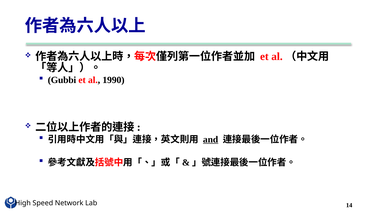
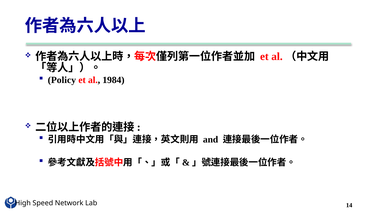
Gubbi: Gubbi -> Policy
1990: 1990 -> 1984
and underline: present -> none
